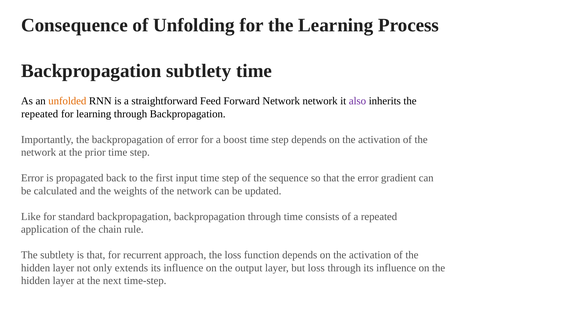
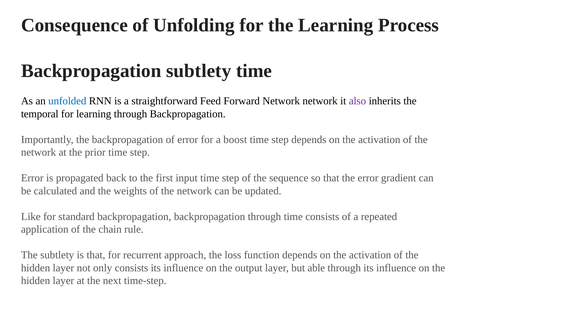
unfolded colour: orange -> blue
repeated at (40, 114): repeated -> temporal
only extends: extends -> consists
but loss: loss -> able
